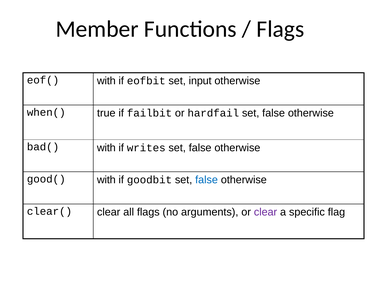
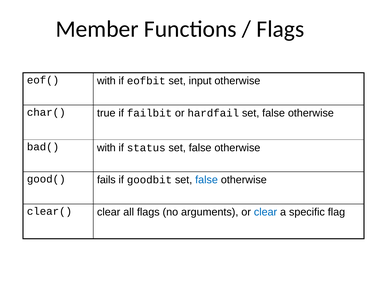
when(: when( -> char(
writes: writes -> status
good( with: with -> fails
clear at (266, 212) colour: purple -> blue
